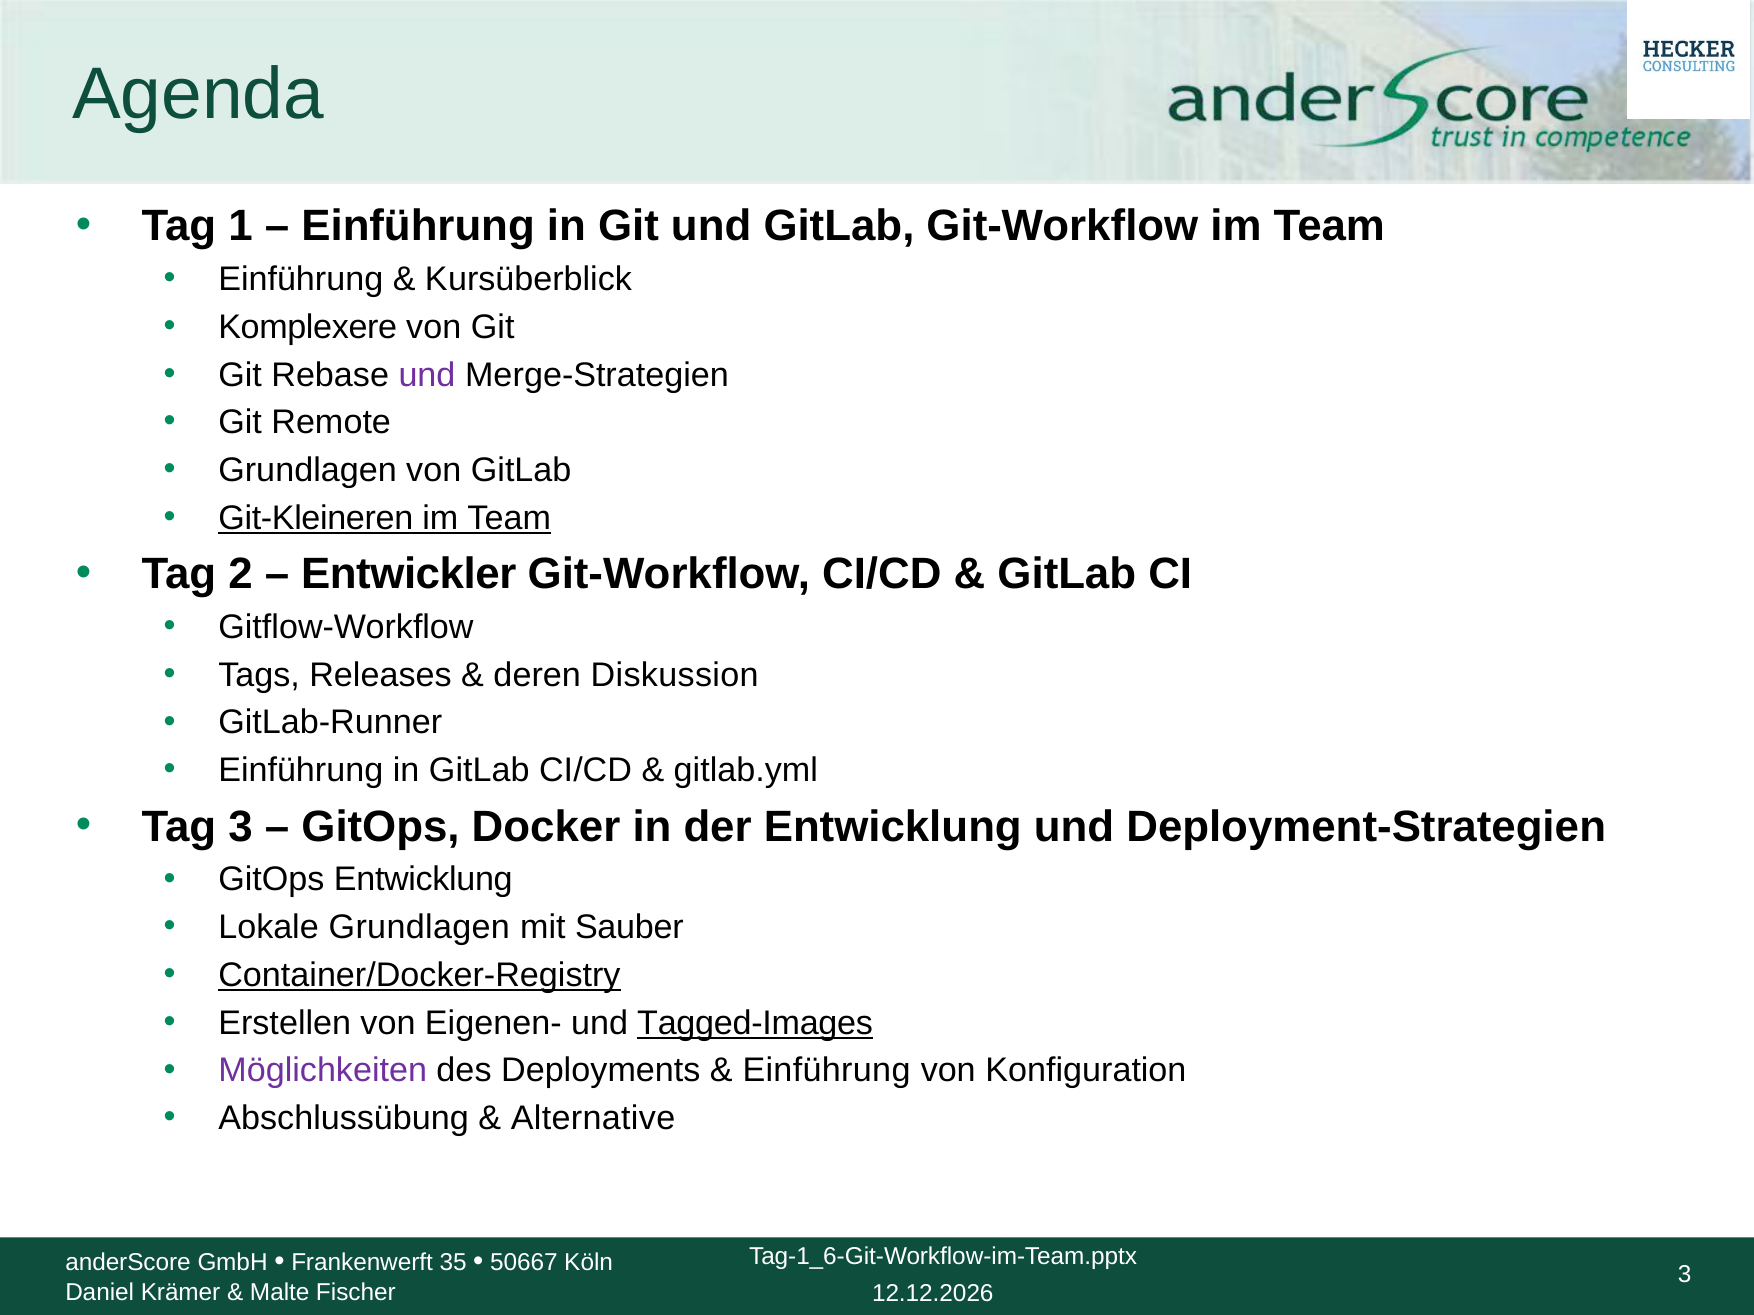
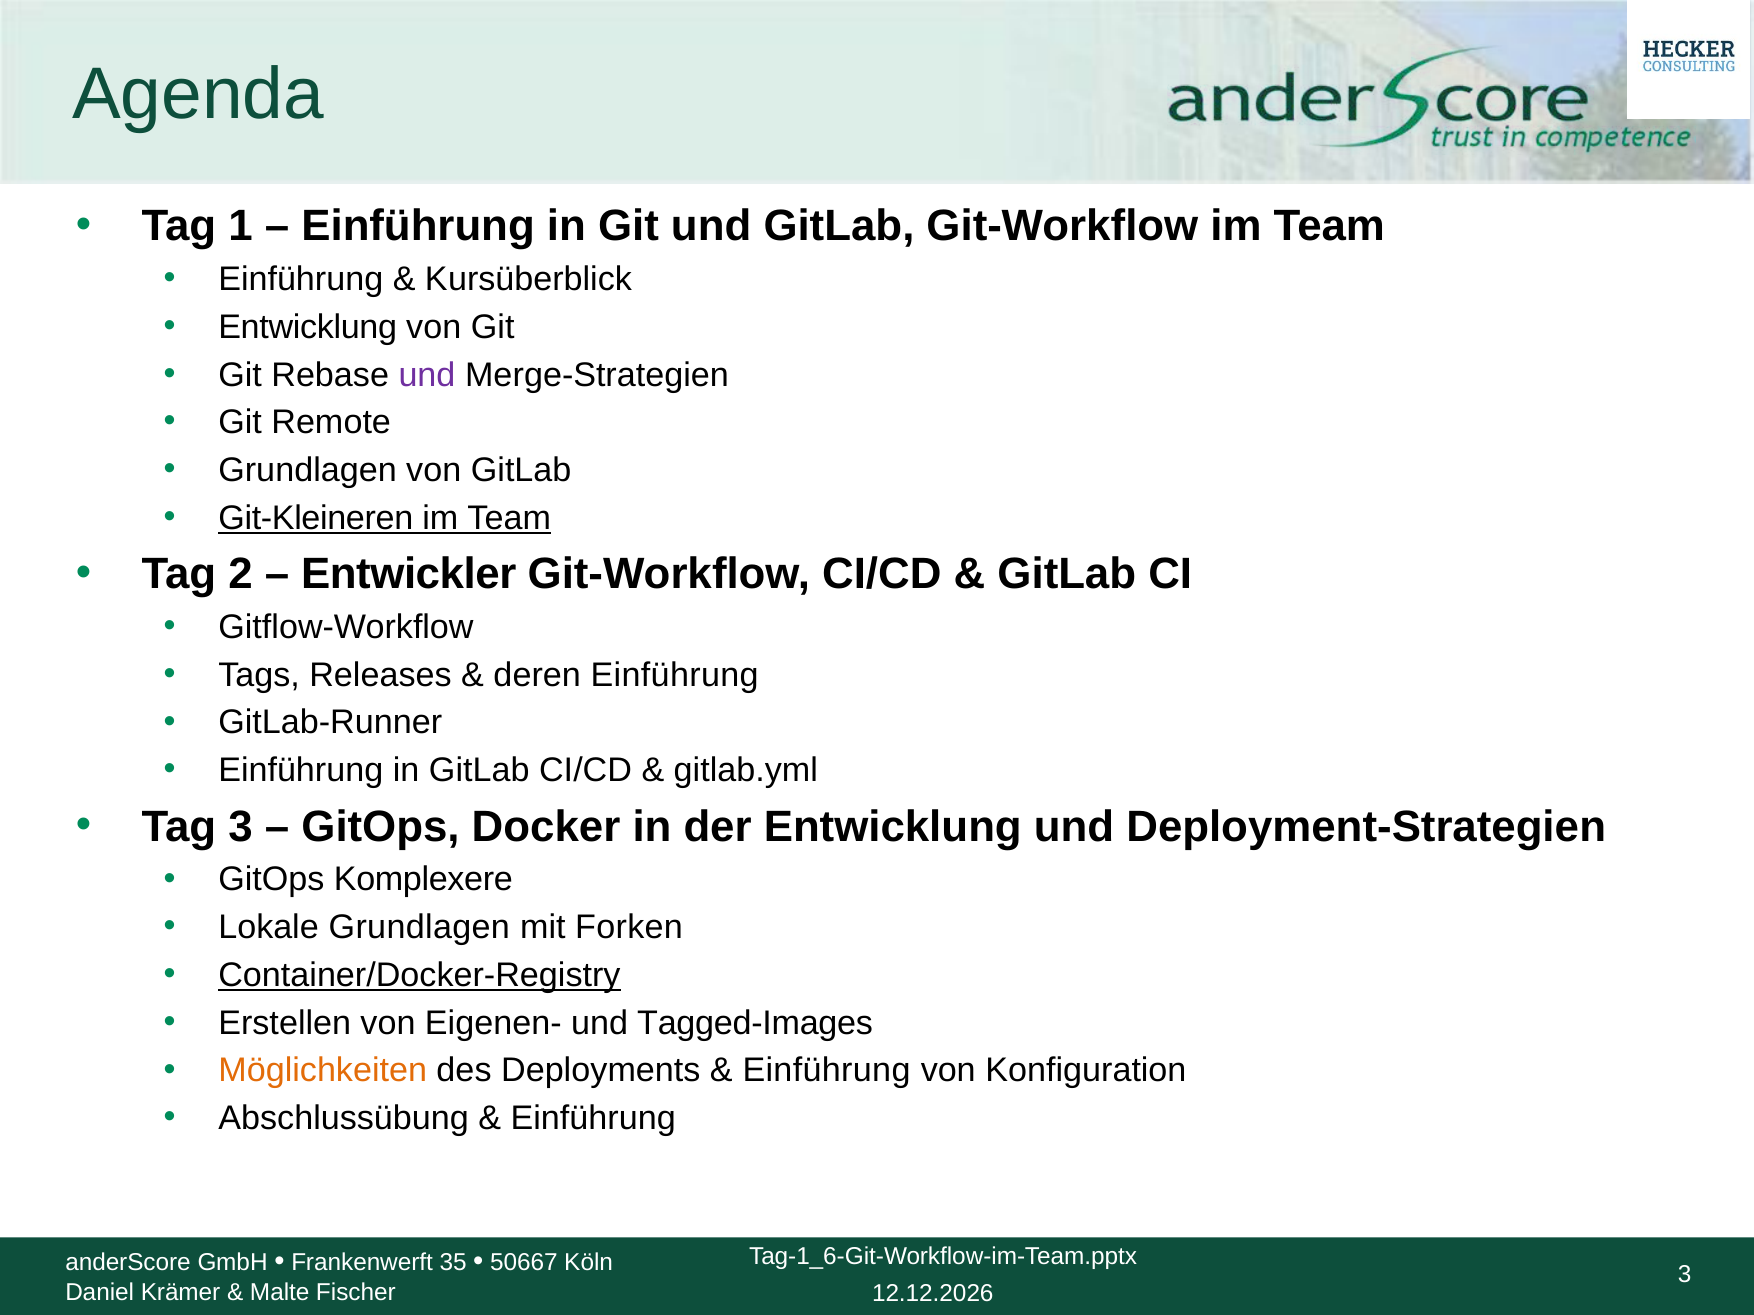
Komplexere at (308, 327): Komplexere -> Entwicklung
deren Diskussion: Diskussion -> Einführung
GitOps Entwicklung: Entwicklung -> Komplexere
Sauber: Sauber -> Forken
Tagged-Images underline: present -> none
Möglichkeiten colour: purple -> orange
Alternative at (593, 1119): Alternative -> Einführung
